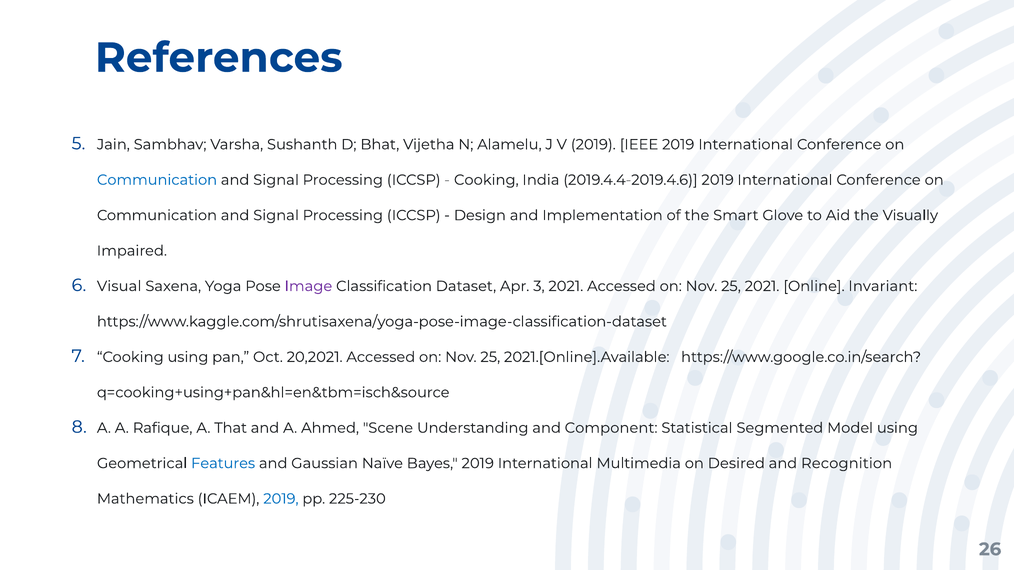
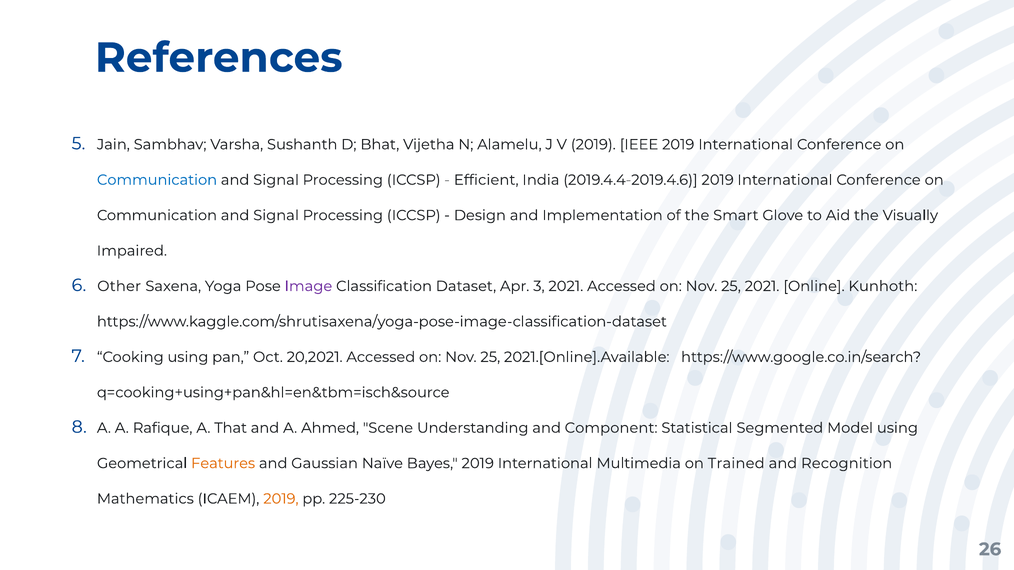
Cooking at (486, 180): Cooking -> Efficient
Visual: Visual -> Other
Invariant: Invariant -> Kunhoth
Features colour: blue -> orange
Desired: Desired -> Trained
2019 at (281, 499) colour: blue -> orange
